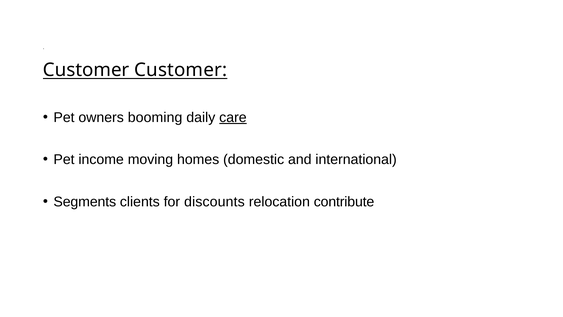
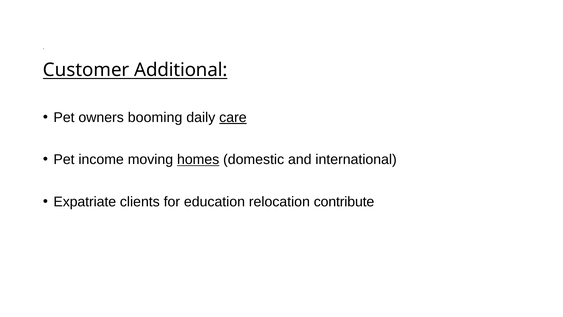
Customer Customer: Customer -> Additional
homes underline: none -> present
Segments: Segments -> Expatriate
discounts: discounts -> education
